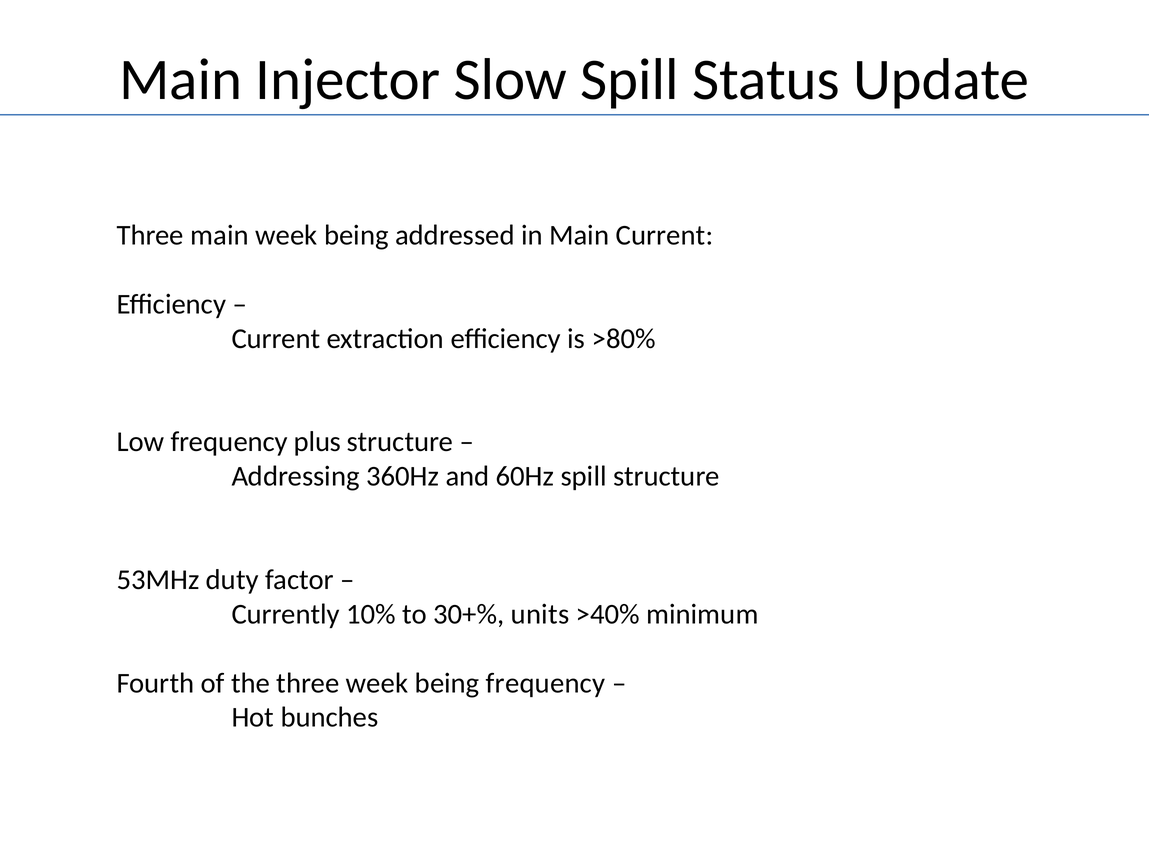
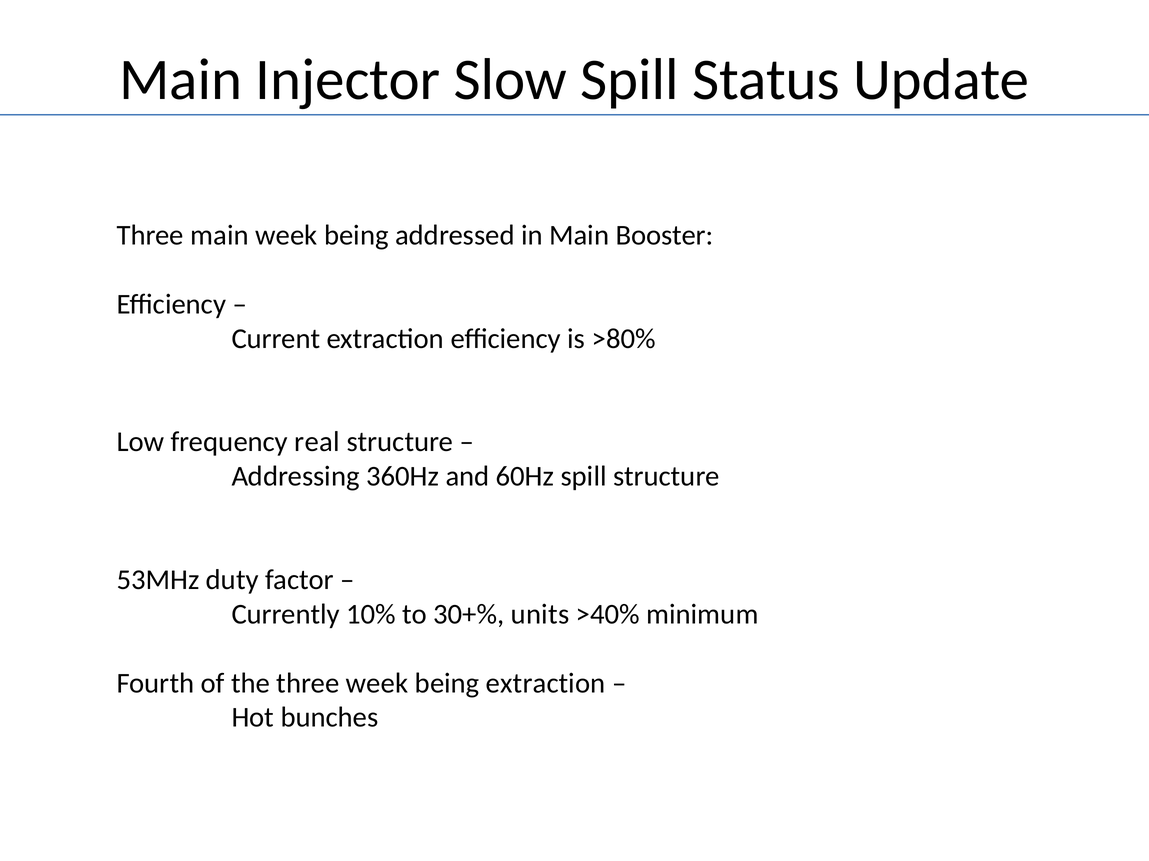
Main Current: Current -> Booster
plus: plus -> real
being frequency: frequency -> extraction
